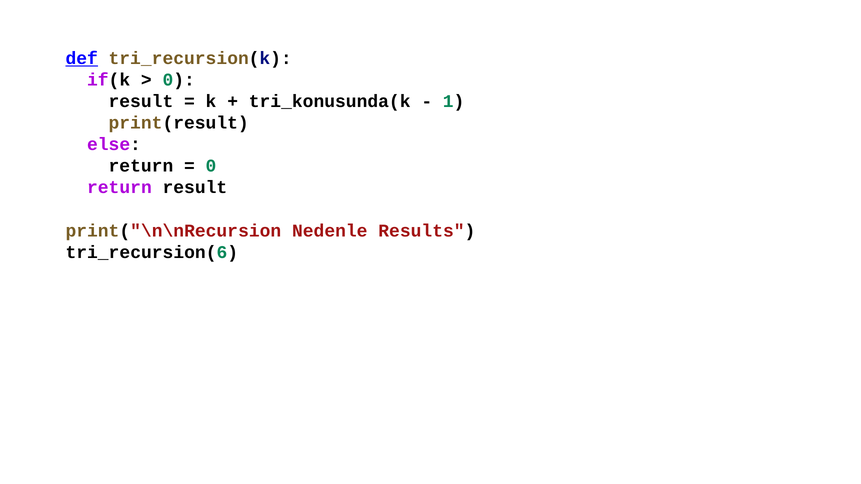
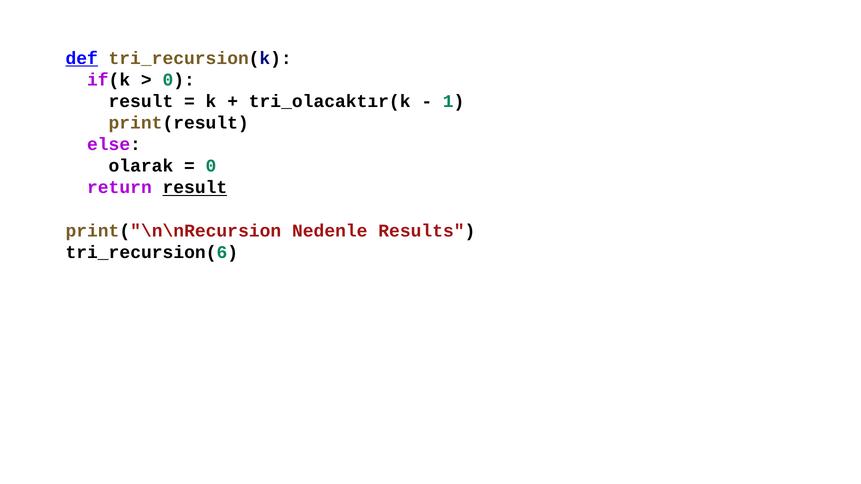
tri_konusunda(k: tri_konusunda(k -> tri_olacaktır(k
return at (141, 166): return -> olarak
result at (195, 188) underline: none -> present
